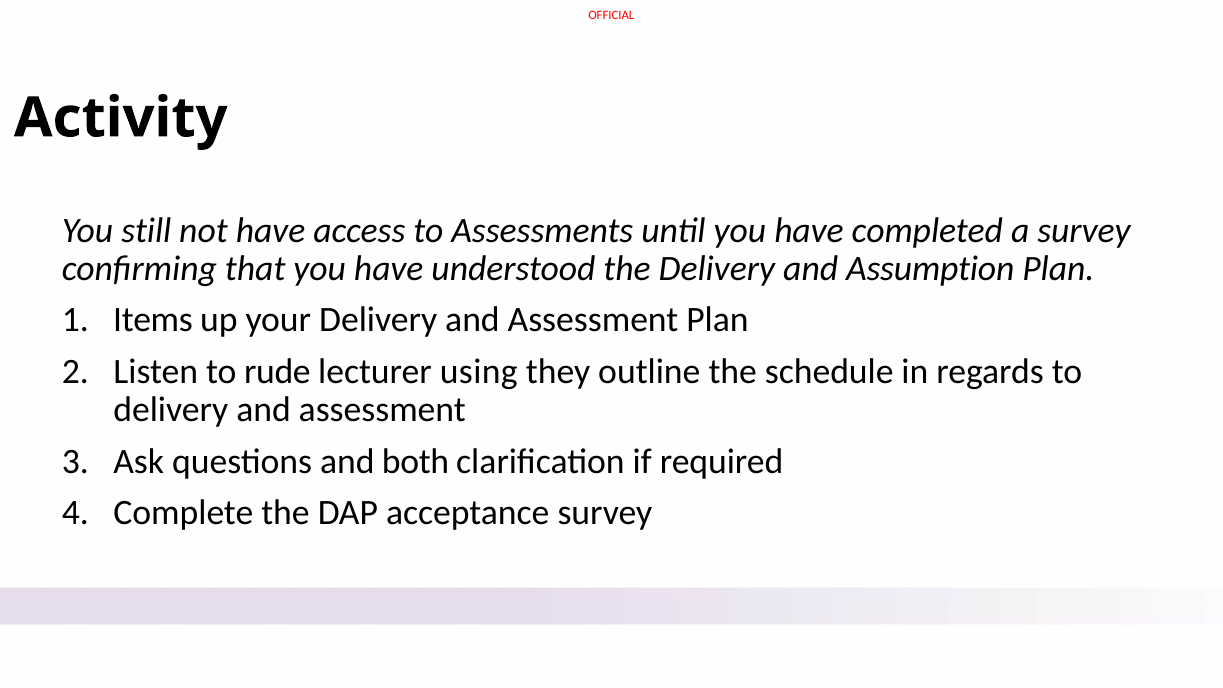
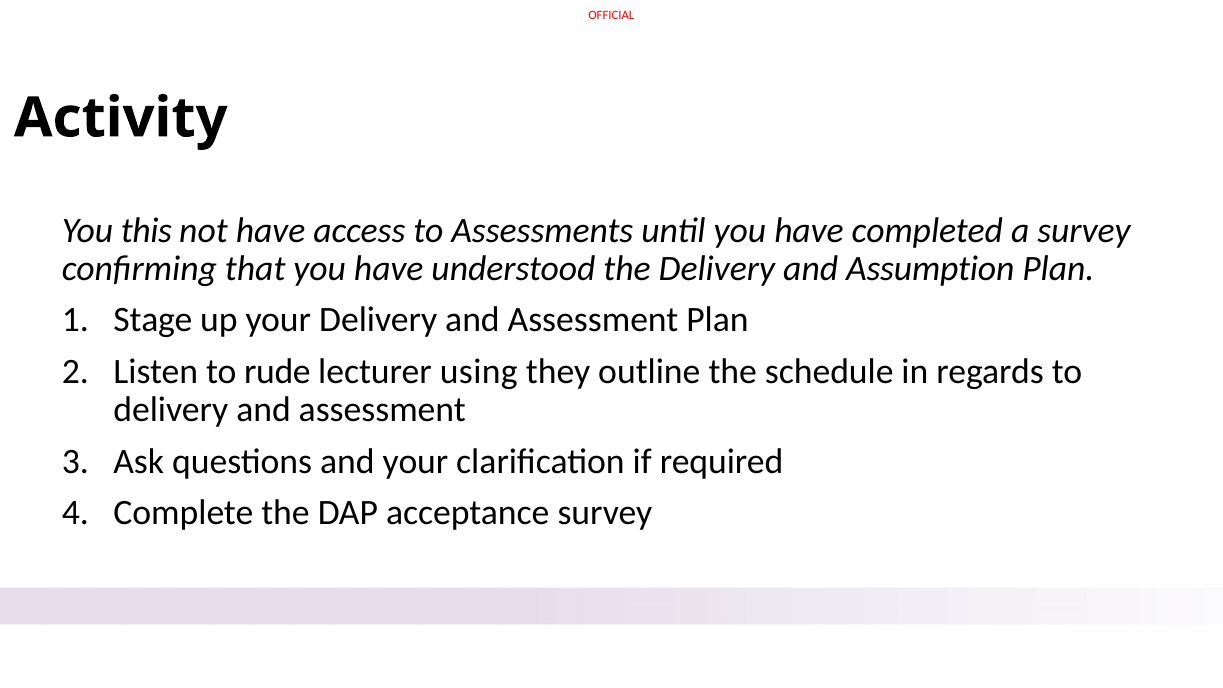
still: still -> this
Items: Items -> Stage
and both: both -> your
